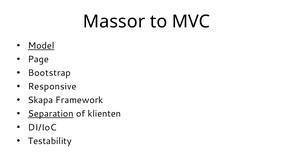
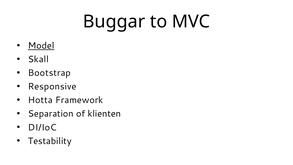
Massor: Massor -> Buggar
Page: Page -> Skall
Skapa: Skapa -> Hotta
Separation underline: present -> none
